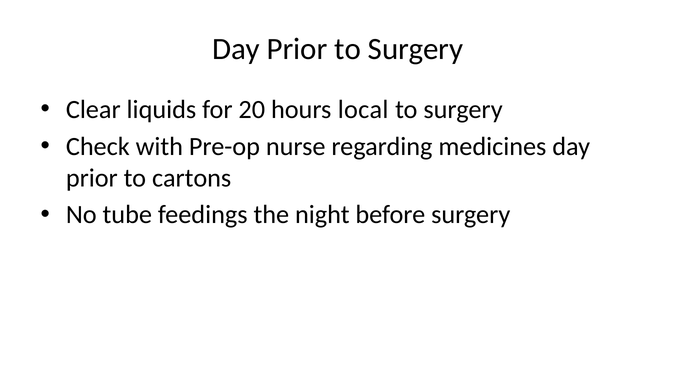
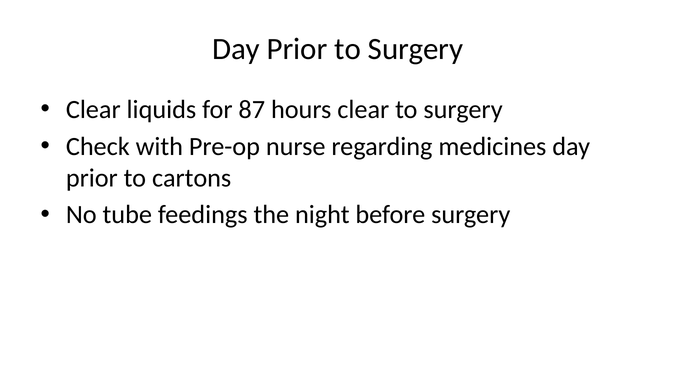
20: 20 -> 87
hours local: local -> clear
